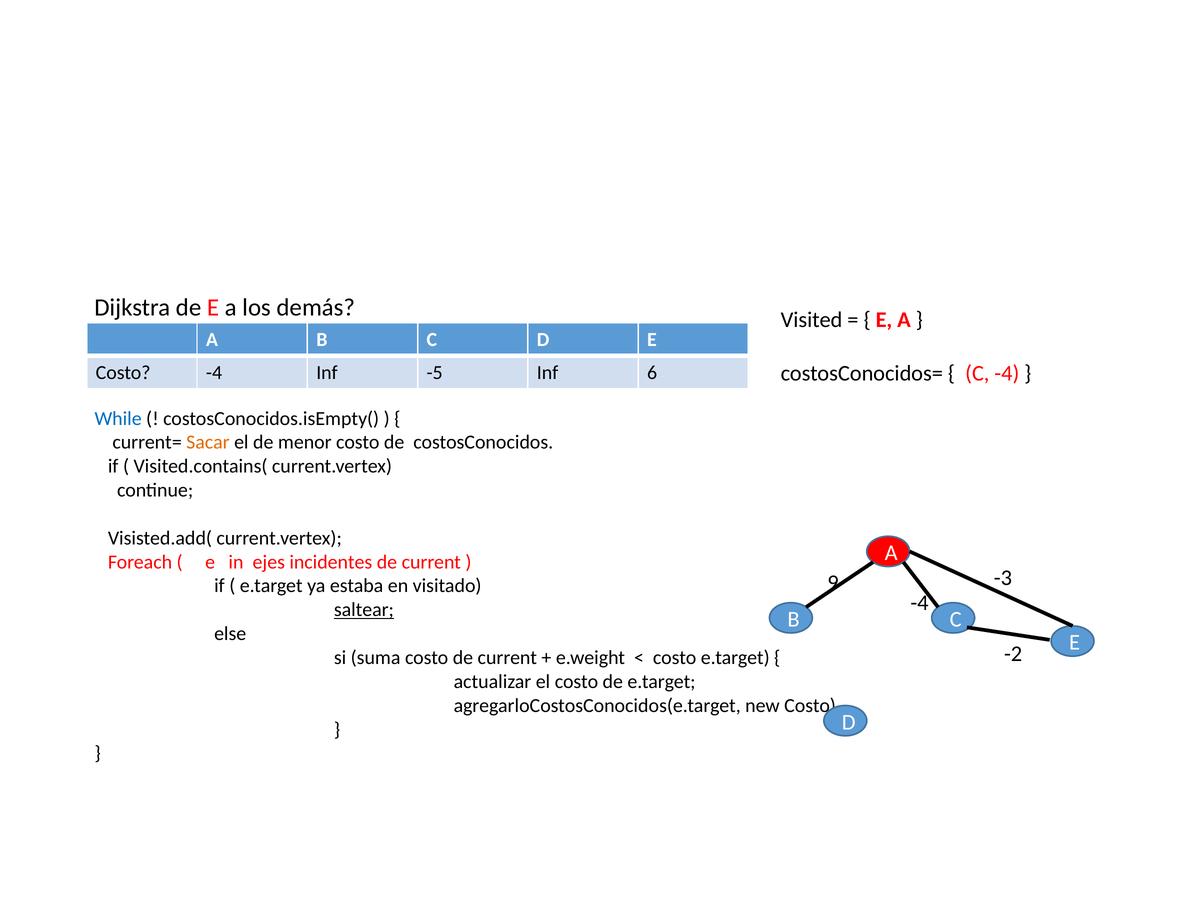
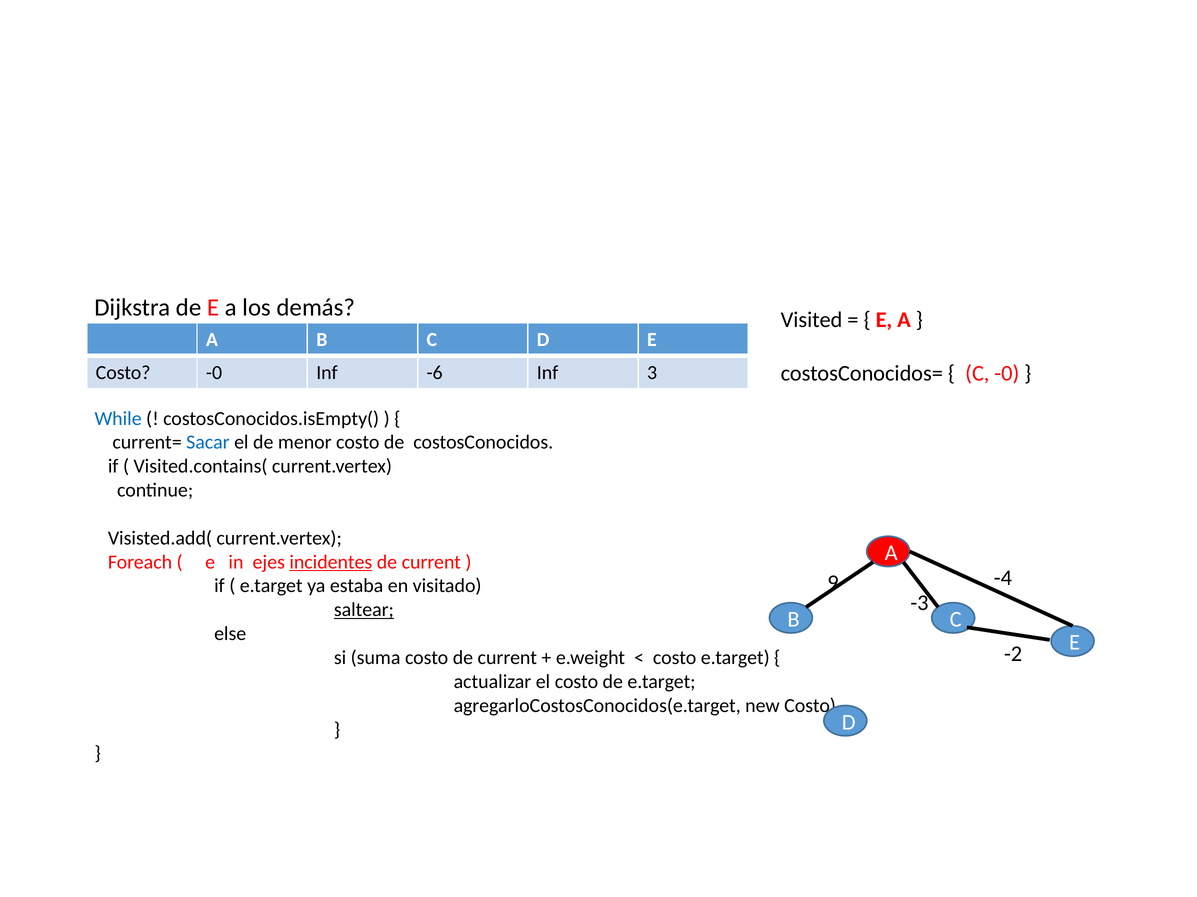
C -4: -4 -> -0
Costo -4: -4 -> -0
-5: -5 -> -6
6: 6 -> 3
Sacar colour: orange -> blue
incidentes underline: none -> present
-3: -3 -> -4
-4 at (919, 603): -4 -> -3
